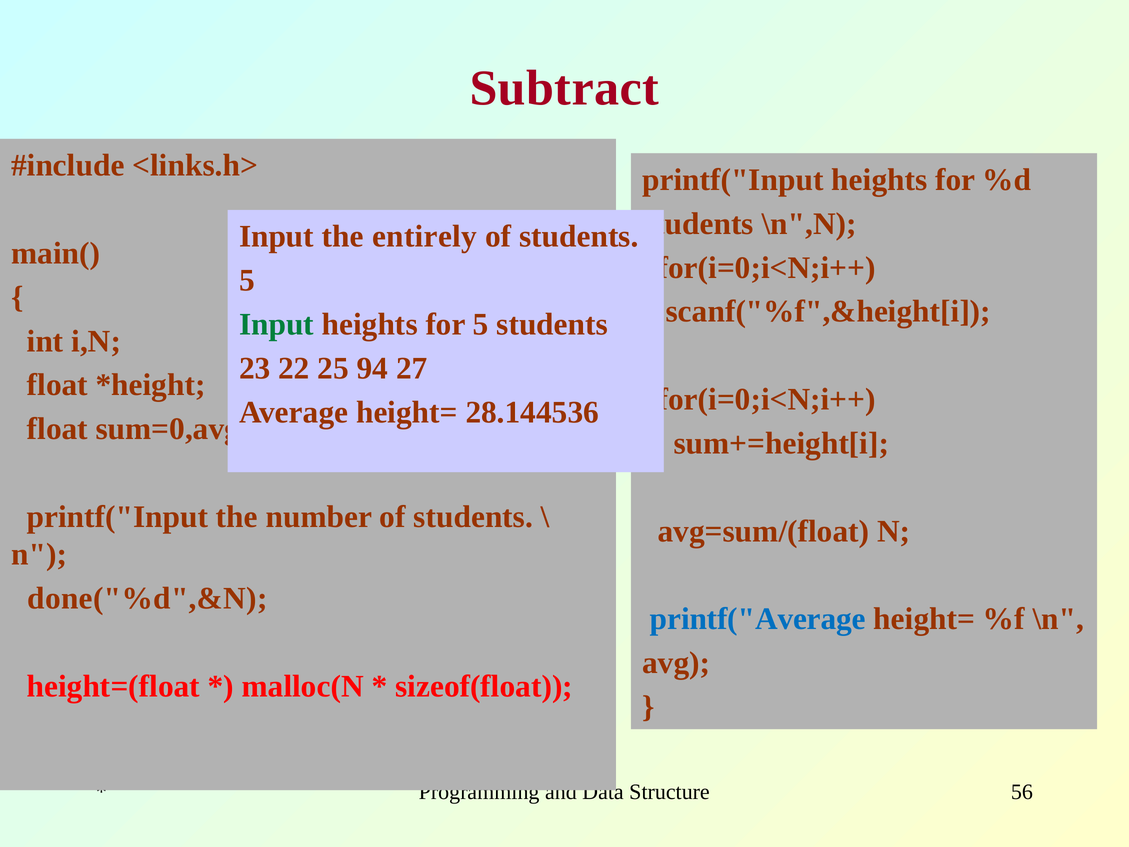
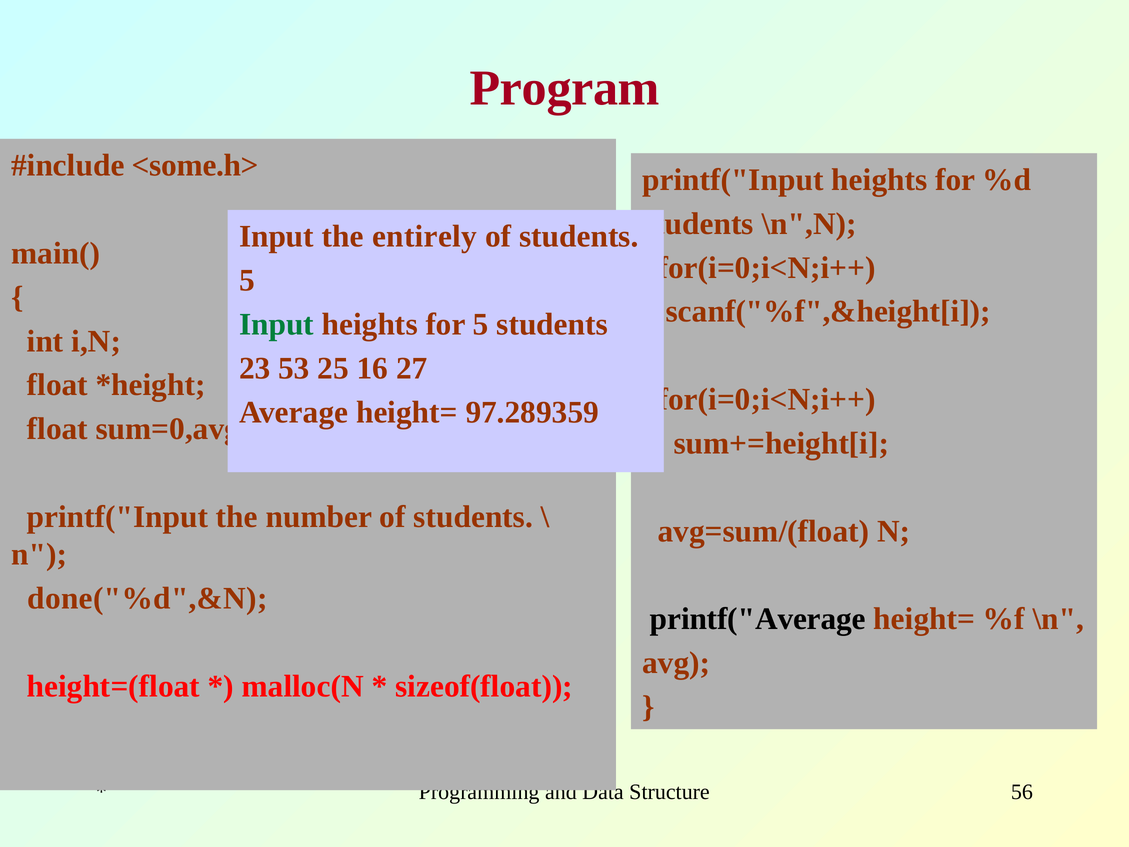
Subtract: Subtract -> Program
<links.h>: <links.h> -> <some.h>
22: 22 -> 53
94: 94 -> 16
28.144536: 28.144536 -> 97.289359
printf("Average colour: blue -> black
